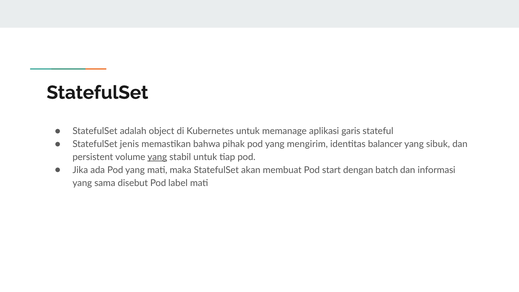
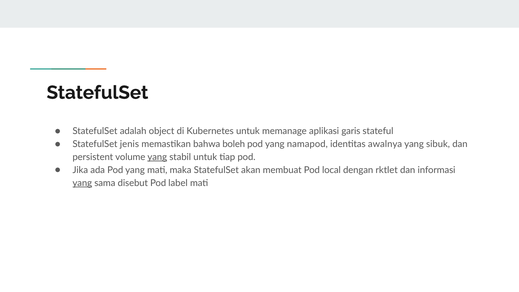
pihak: pihak -> boleh
mengirim: mengirim -> namapod
balancer: balancer -> awalnya
start: start -> local
batch: batch -> rktlet
yang at (82, 183) underline: none -> present
